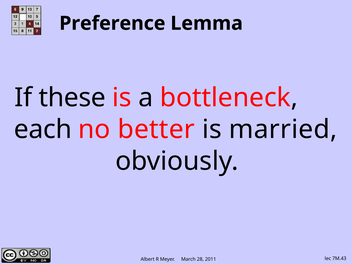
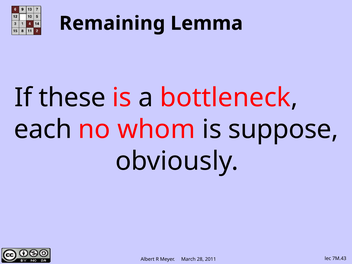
Preference: Preference -> Remaining
better: better -> whom
married: married -> suppose
